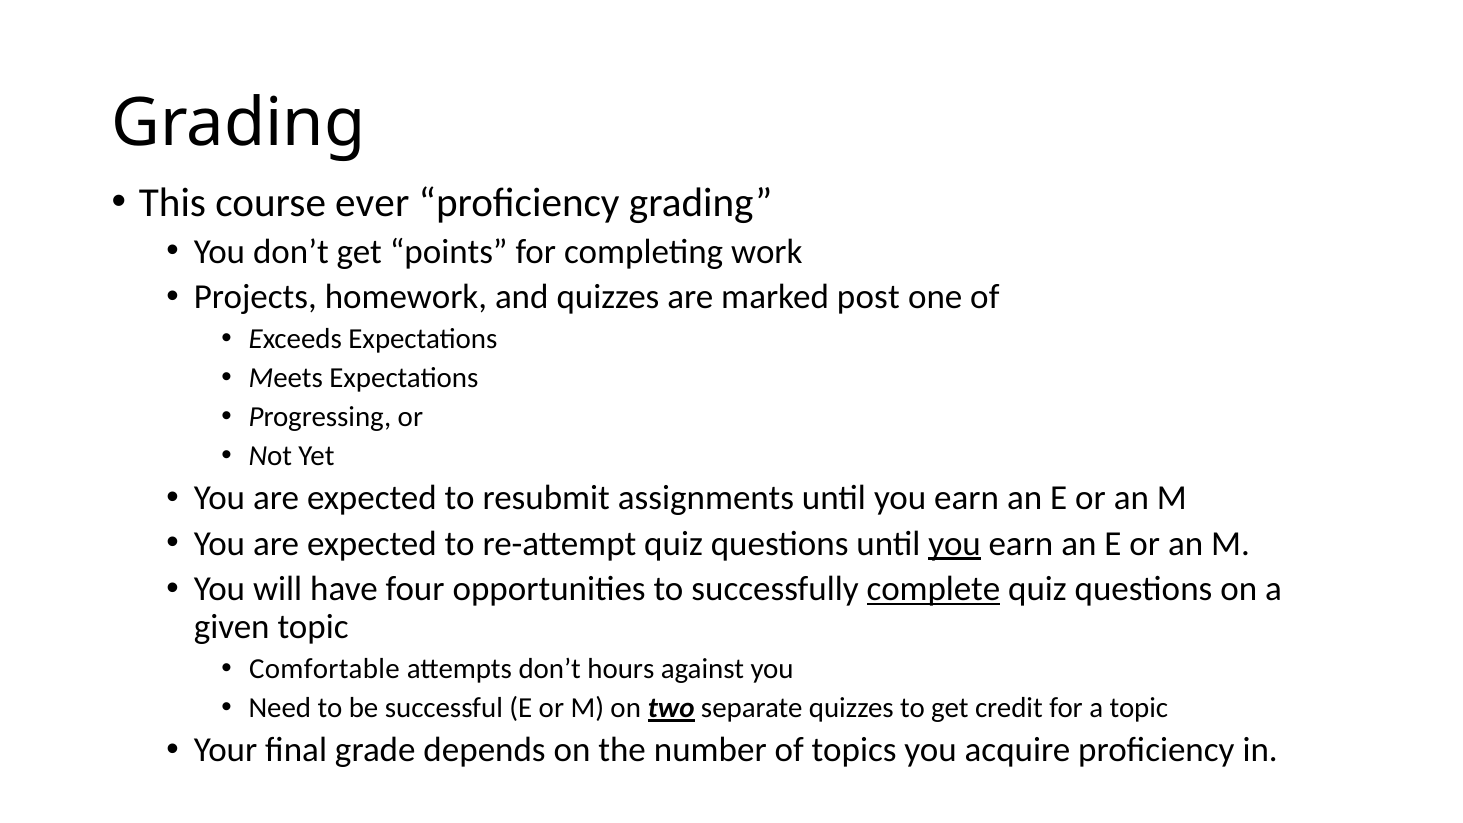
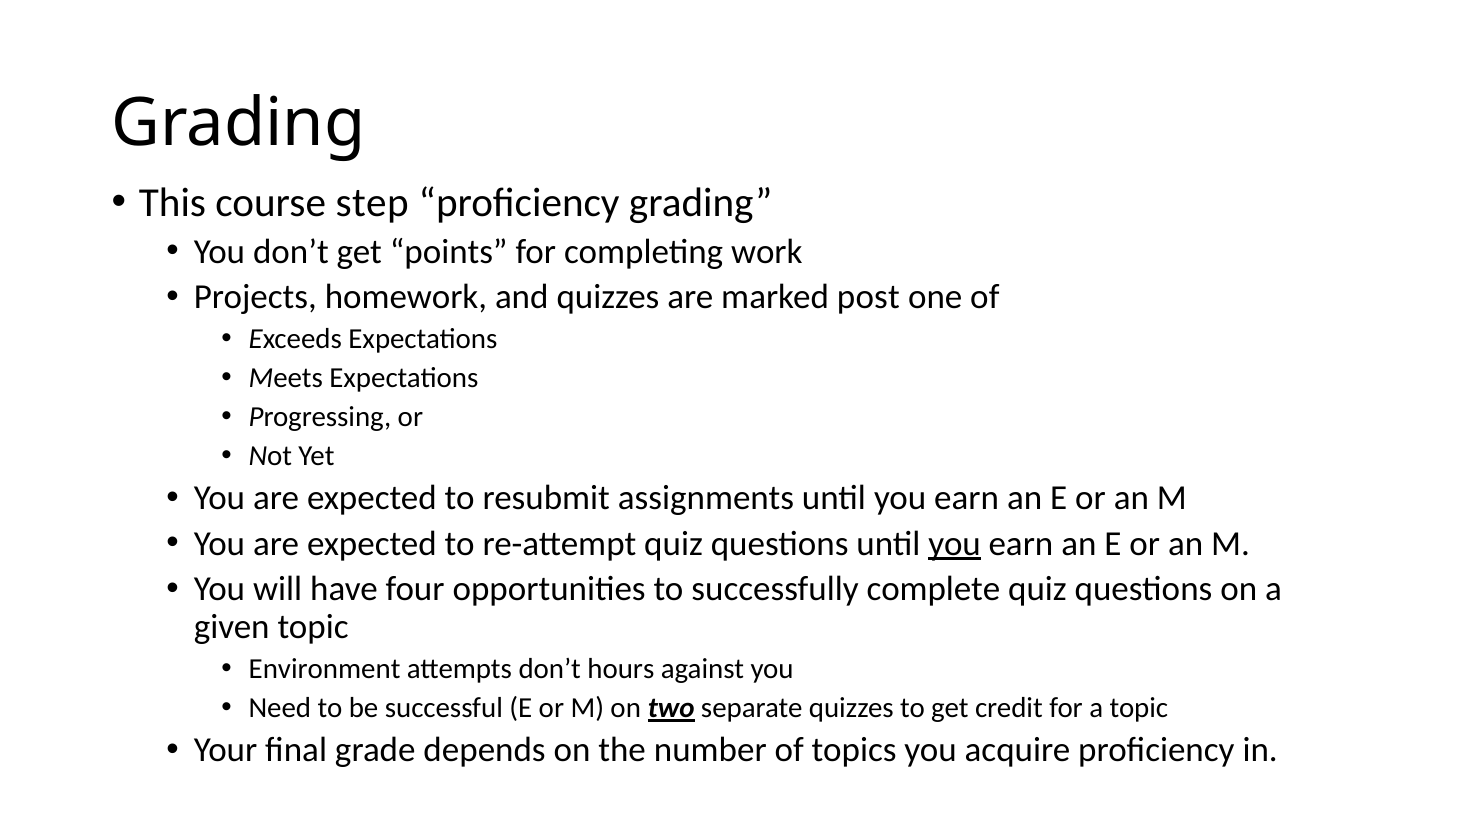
ever: ever -> step
complete underline: present -> none
Comfortable: Comfortable -> Environment
